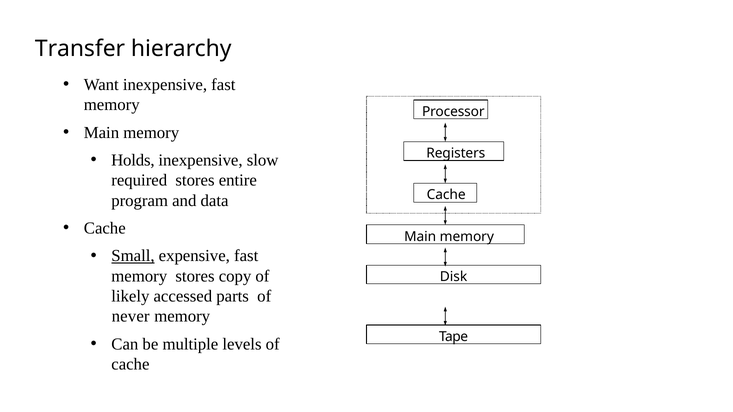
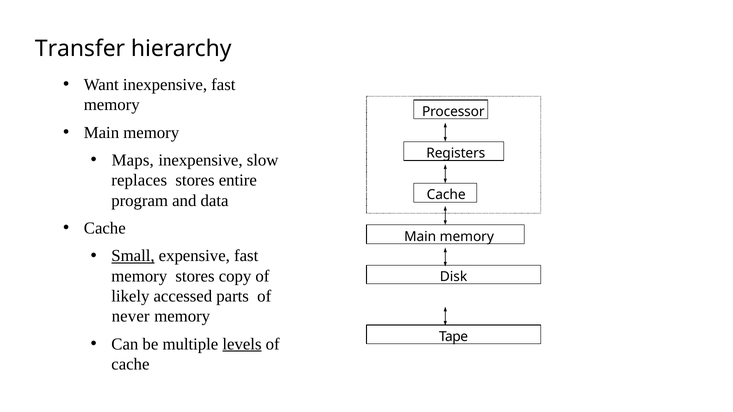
Holds: Holds -> Maps
required: required -> replaces
levels underline: none -> present
